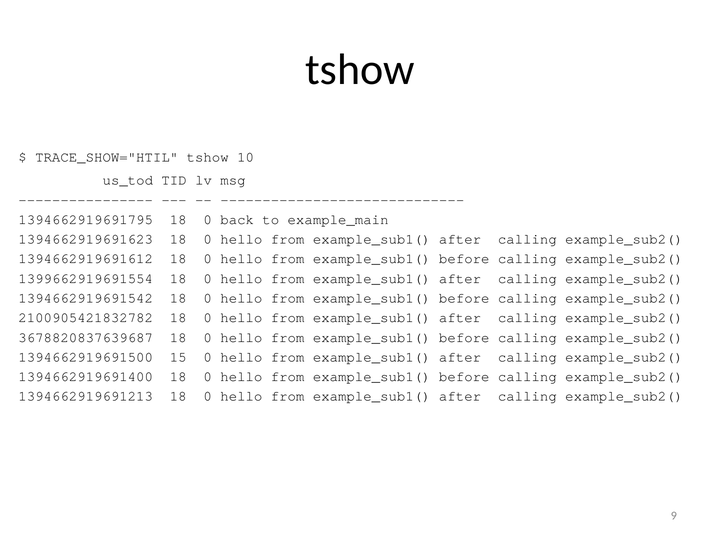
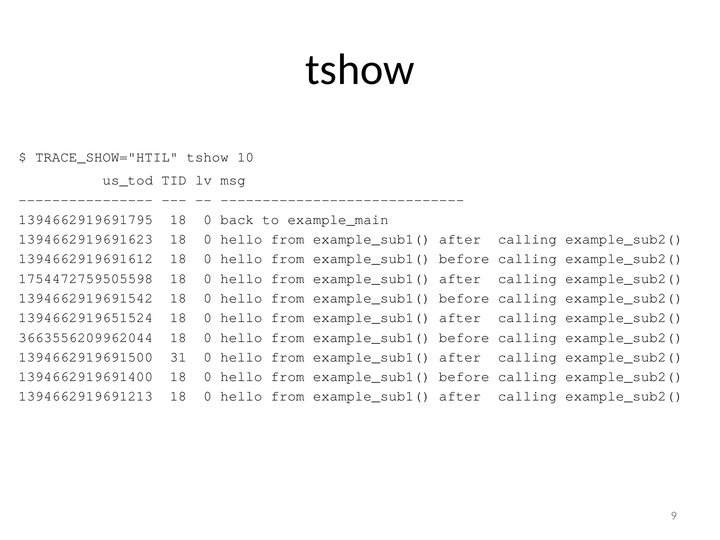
1399662919691554: 1399662919691554 -> 1754472759505598
2100905421832782: 2100905421832782 -> 1394662919651524
3678820837639687: 3678820837639687 -> 3663556209962044
15: 15 -> 31
